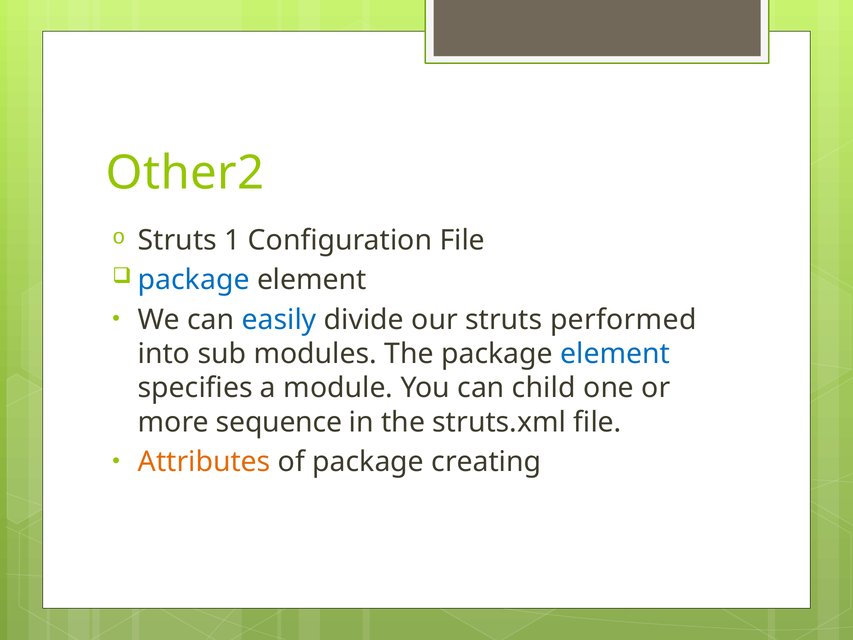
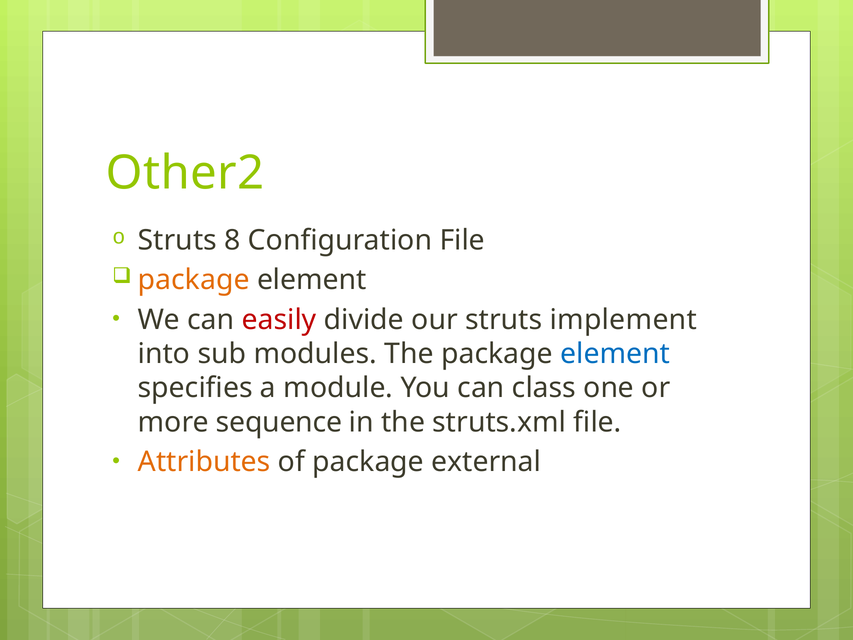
1: 1 -> 8
package at (194, 280) colour: blue -> orange
easily colour: blue -> red
performed: performed -> implement
child: child -> class
creating: creating -> external
